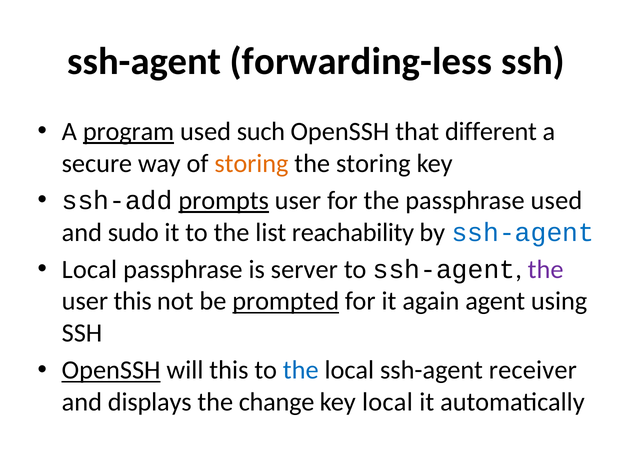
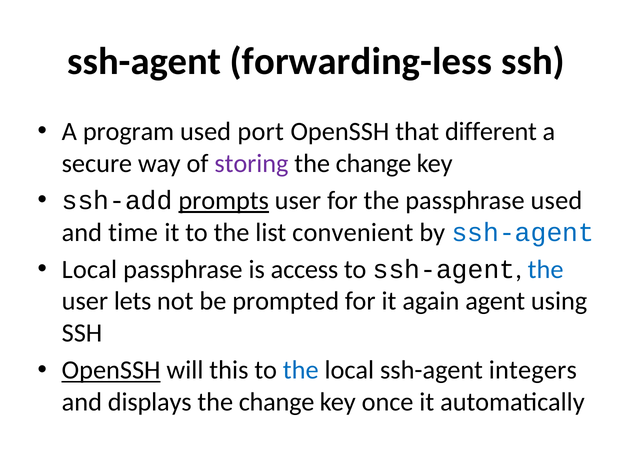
program underline: present -> none
such: such -> port
storing at (251, 163) colour: orange -> purple
storing at (373, 163): storing -> change
sudo: sudo -> time
reachability: reachability -> convenient
server: server -> access
the at (546, 269) colour: purple -> blue
user this: this -> lets
prompted underline: present -> none
receiver: receiver -> integers
key local: local -> once
